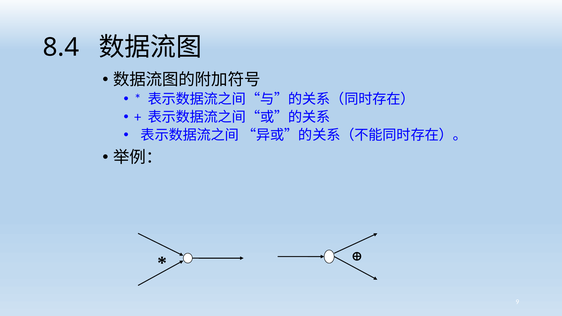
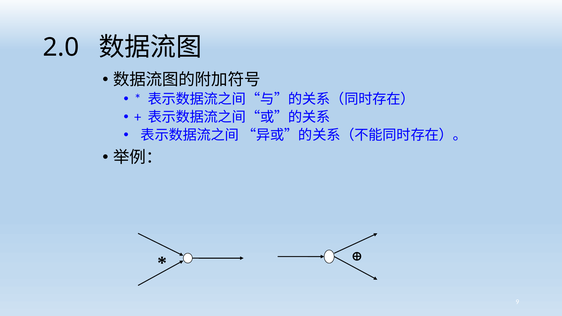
8.4: 8.4 -> 2.0
